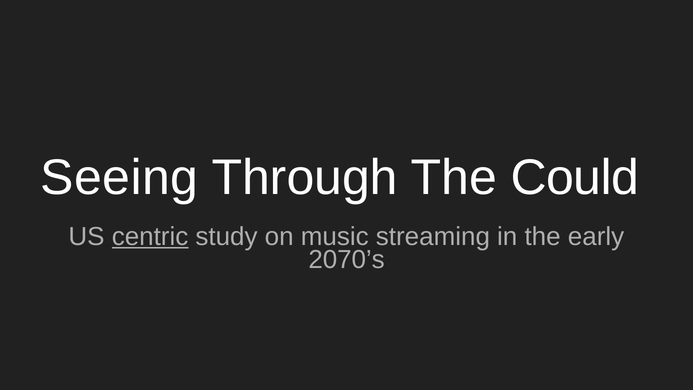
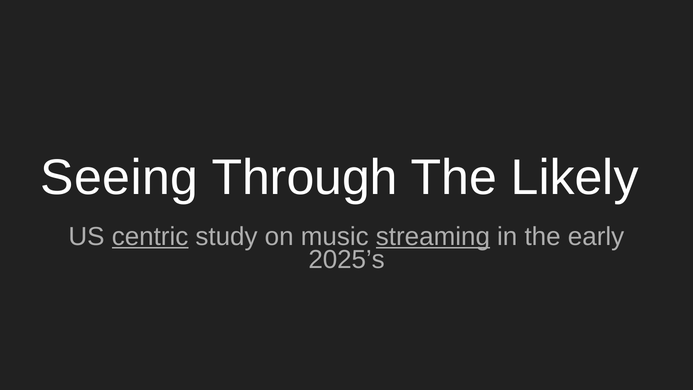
Could: Could -> Likely
streaming underline: none -> present
2070’s: 2070’s -> 2025’s
